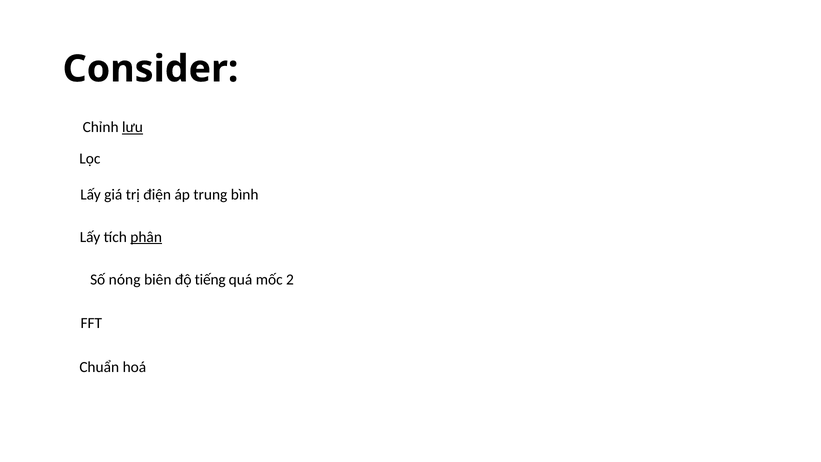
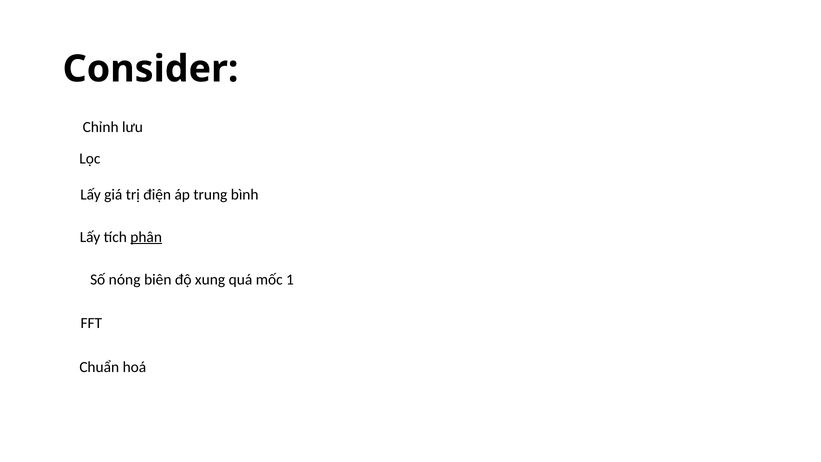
lưu underline: present -> none
tiếng: tiếng -> xung
2: 2 -> 1
